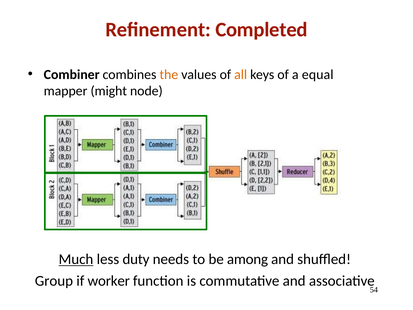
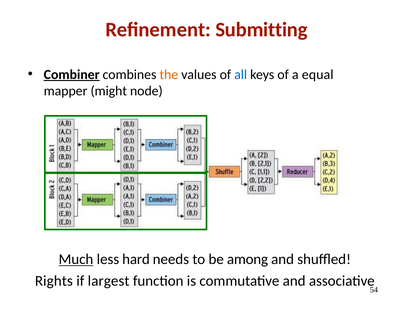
Completed: Completed -> Submitting
Combiner underline: none -> present
all colour: orange -> blue
duty: duty -> hard
Group: Group -> Rights
worker: worker -> largest
